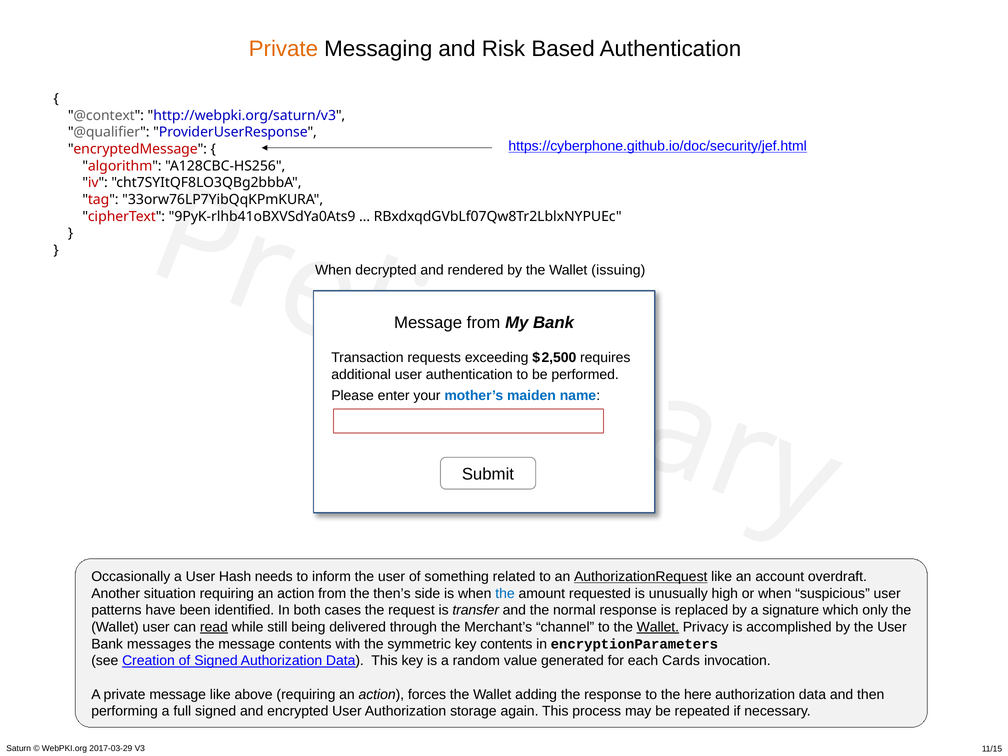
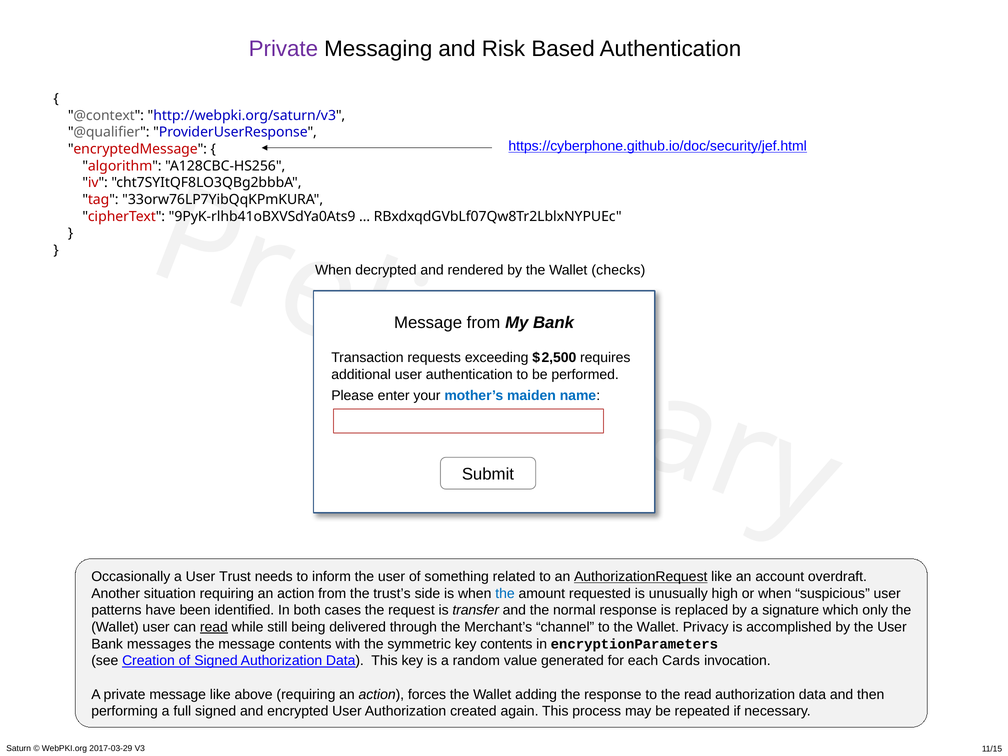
Private at (283, 49) colour: orange -> purple
issuing: issuing -> checks
Hash: Hash -> Trust
then’s: then’s -> trust’s
Wallet at (658, 627) underline: present -> none
the here: here -> read
storage: storage -> created
